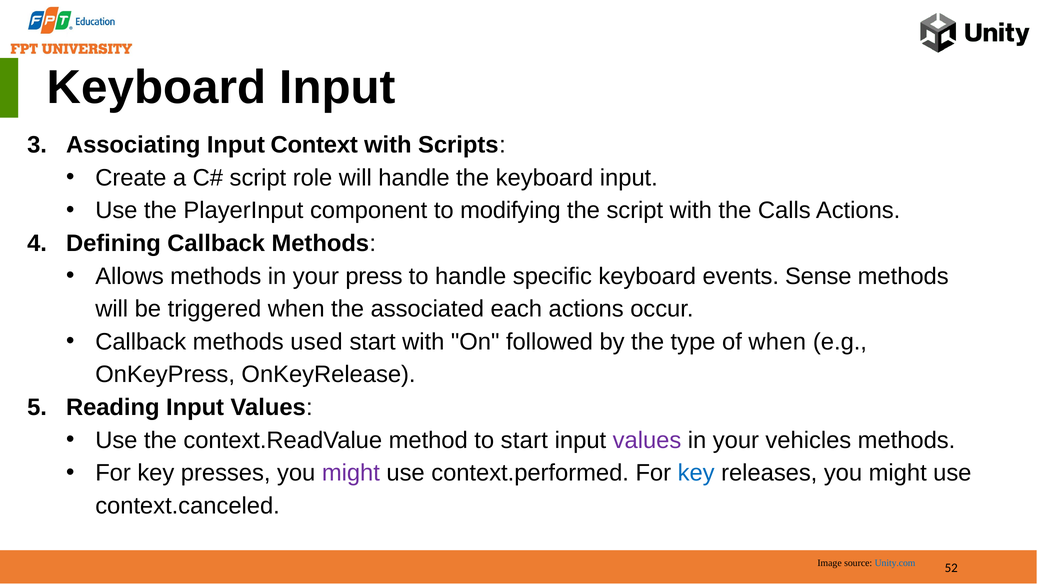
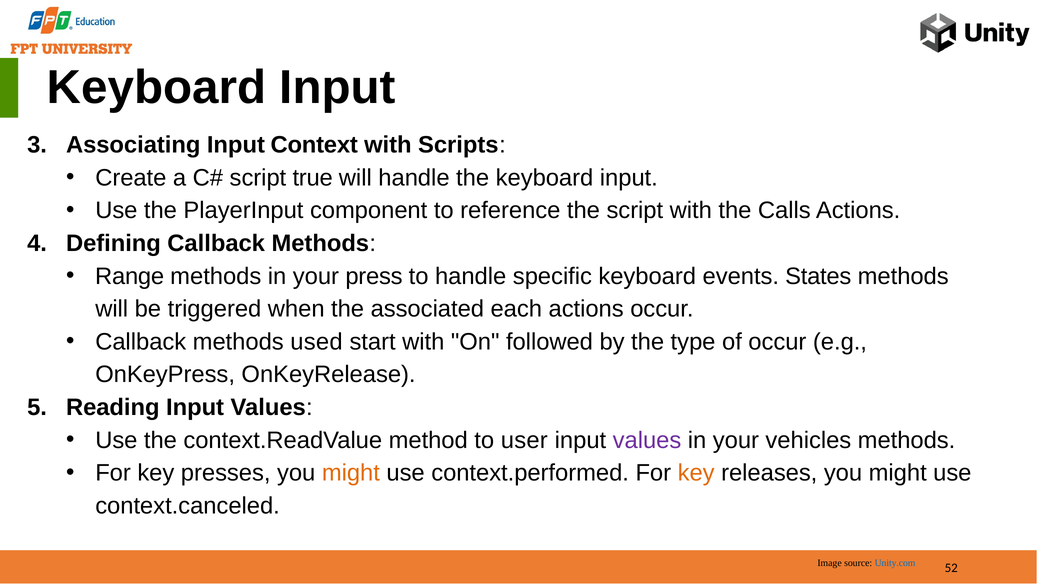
role: role -> true
modifying: modifying -> reference
Allows: Allows -> Range
Sense: Sense -> States
of when: when -> occur
to start: start -> user
might at (351, 473) colour: purple -> orange
key at (696, 473) colour: blue -> orange
